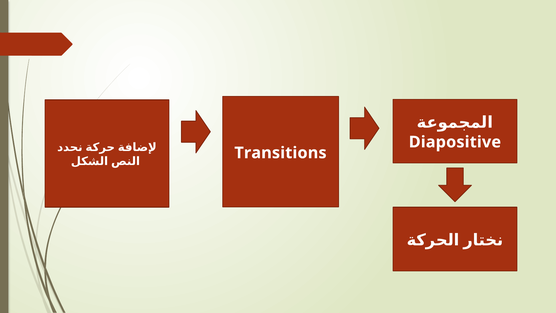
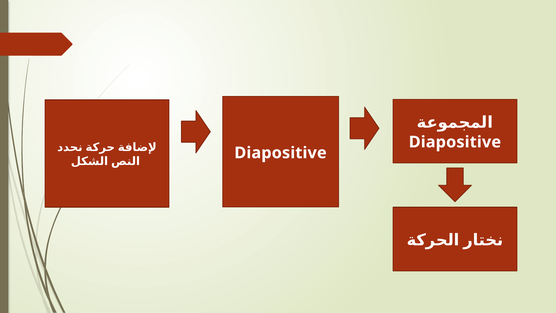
Transitions at (281, 153): Transitions -> Diapositive
